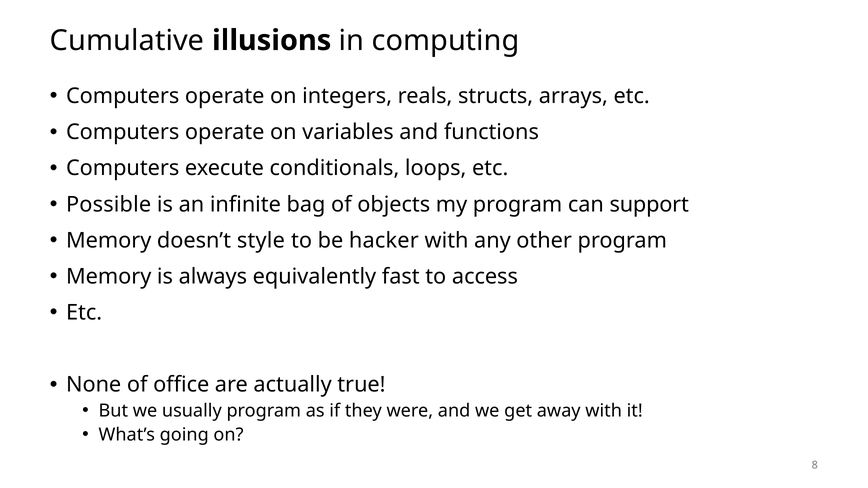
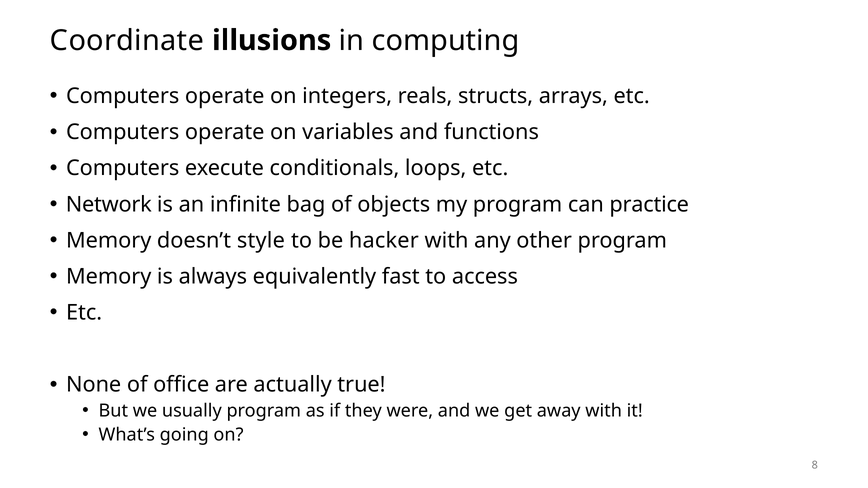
Cumulative: Cumulative -> Coordinate
Possible: Possible -> Network
support: support -> practice
